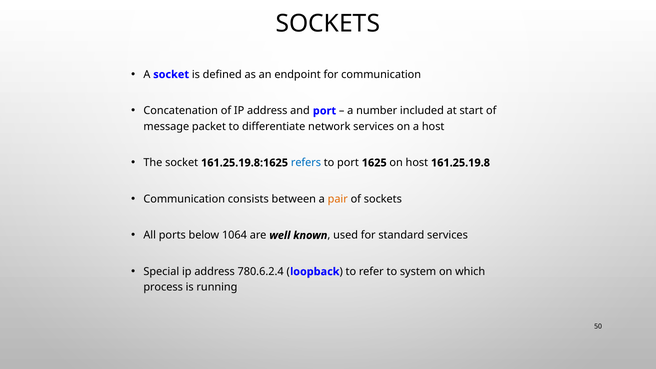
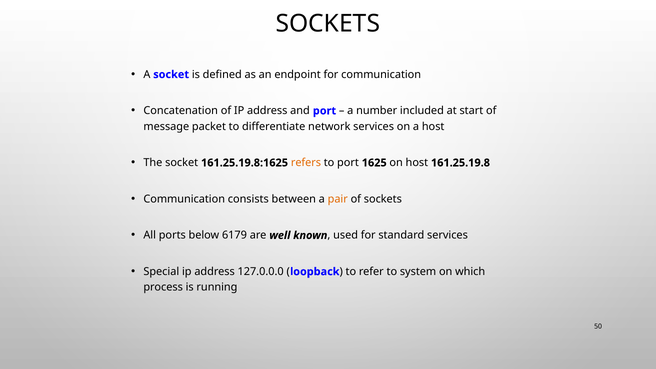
refers colour: blue -> orange
1064: 1064 -> 6179
780.6.2.4: 780.6.2.4 -> 127.0.0.0
